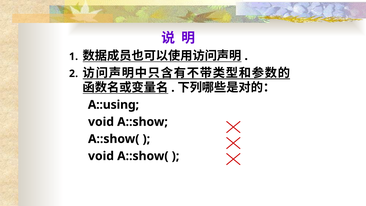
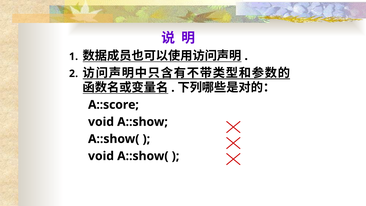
A::using: A::using -> A::score
